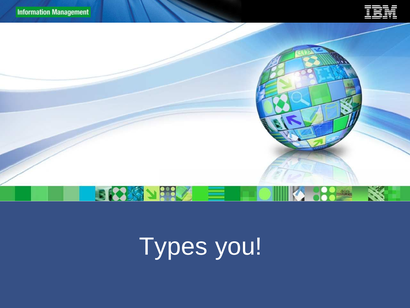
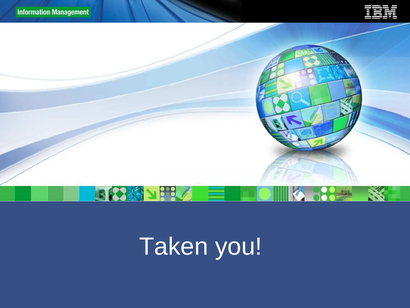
Types: Types -> Taken
